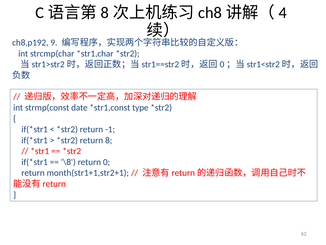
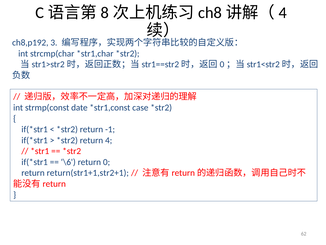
9: 9 -> 3
type: type -> case
8: 8 -> 4
\8: \8 -> \6
month(str1+1,str2+1: month(str1+1,str2+1 -> return(str1+1,str2+1
